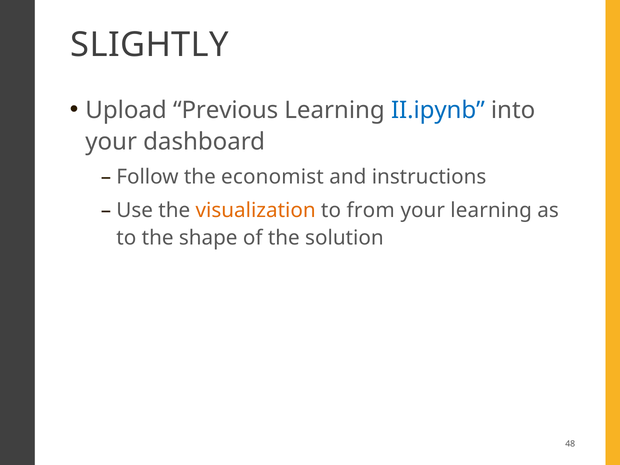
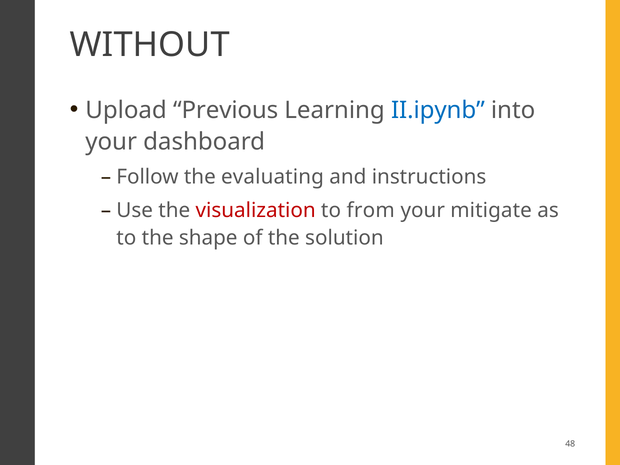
SLIGHTLY: SLIGHTLY -> WITHOUT
economist: economist -> evaluating
visualization colour: orange -> red
your learning: learning -> mitigate
